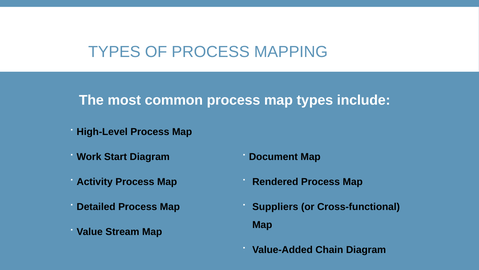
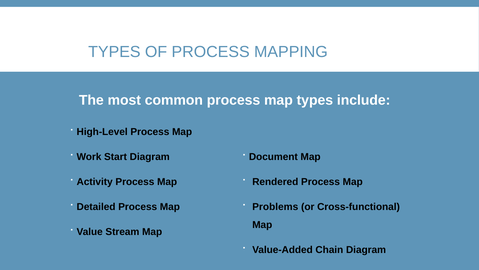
Suppliers: Suppliers -> Problems
